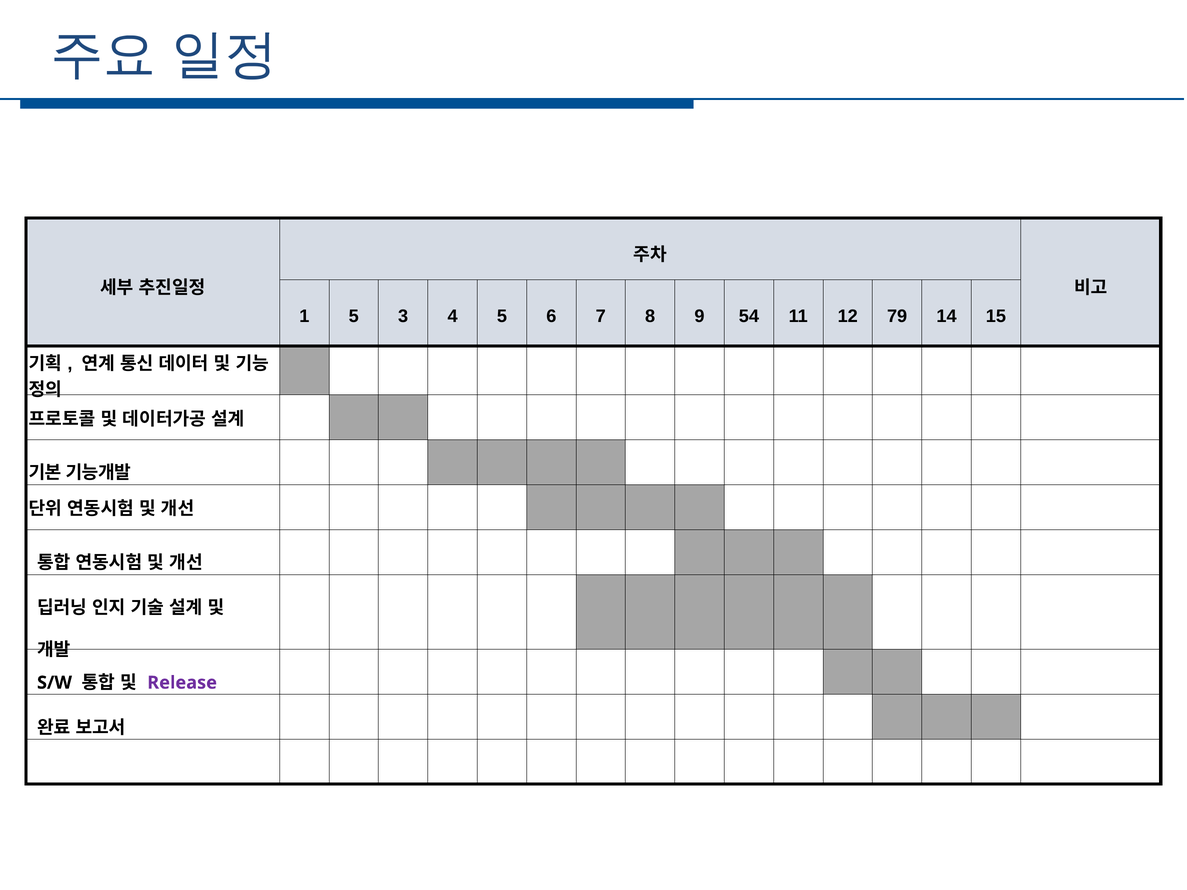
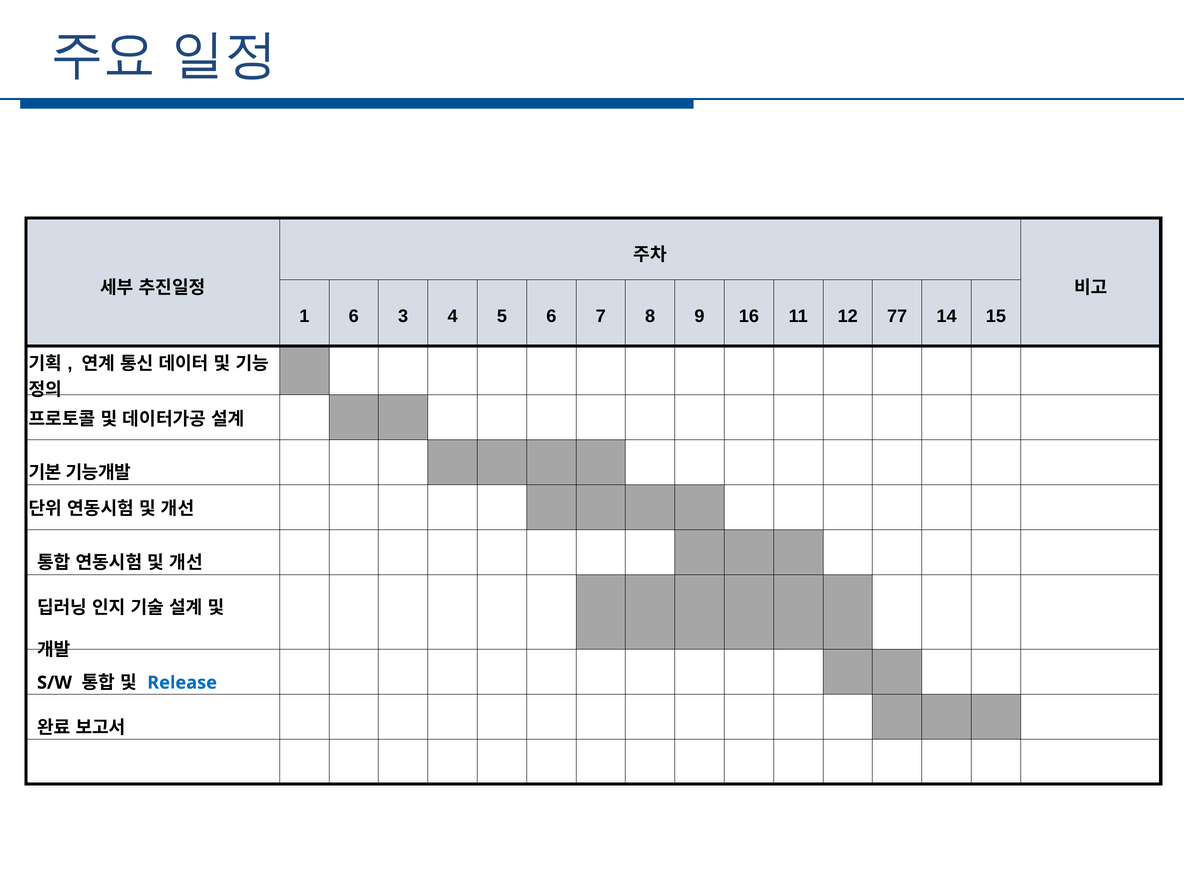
1 5: 5 -> 6
54: 54 -> 16
79: 79 -> 77
Release colour: purple -> blue
